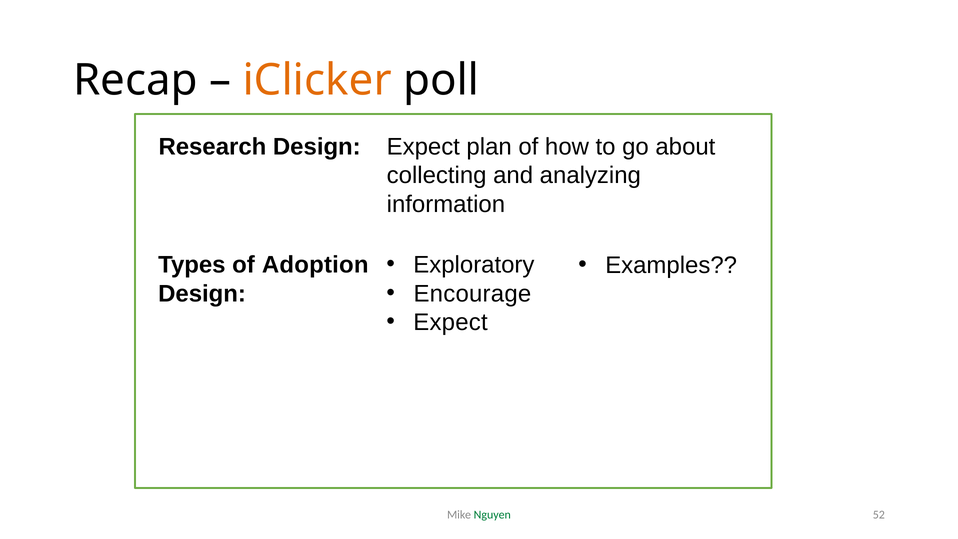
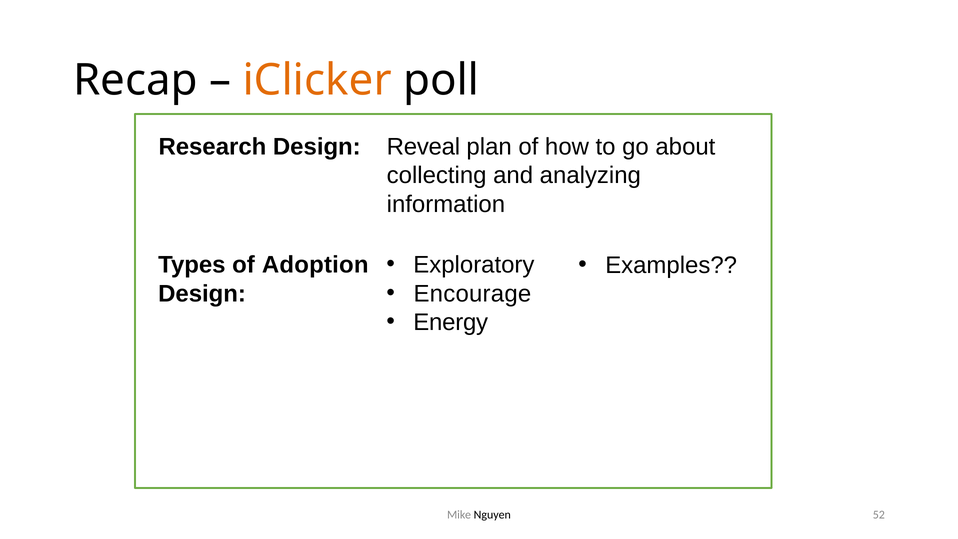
Design Expect: Expect -> Reveal
Expect at (451, 322): Expect -> Energy
Nguyen colour: green -> black
